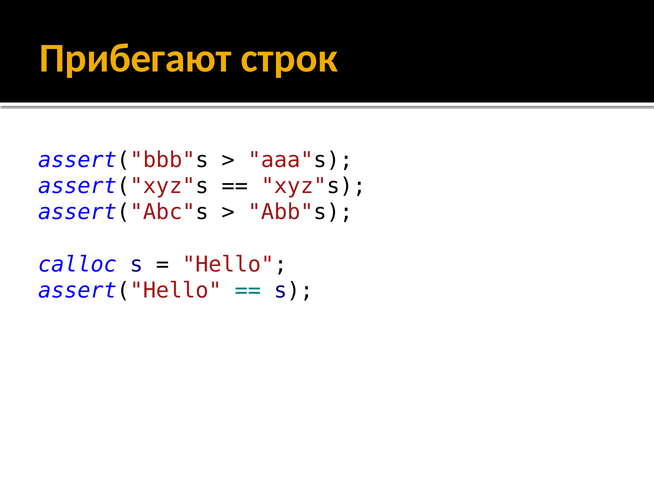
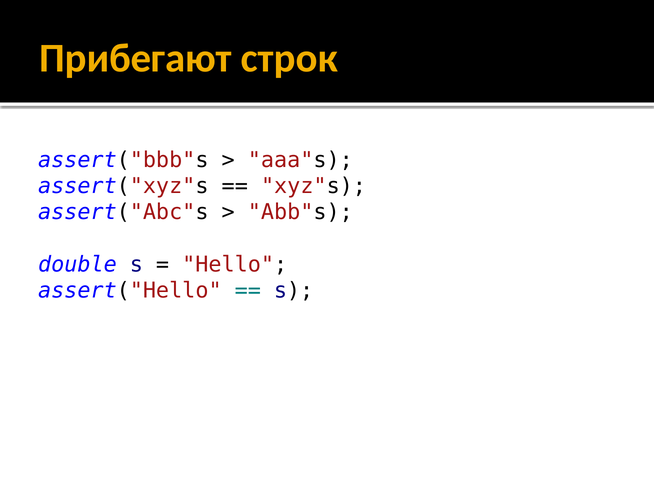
calloc: calloc -> double
